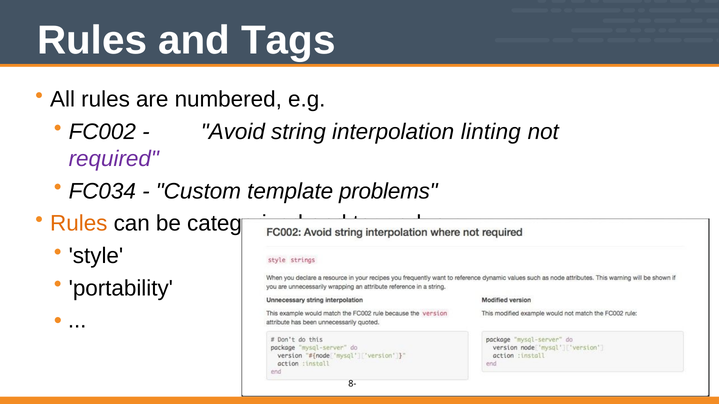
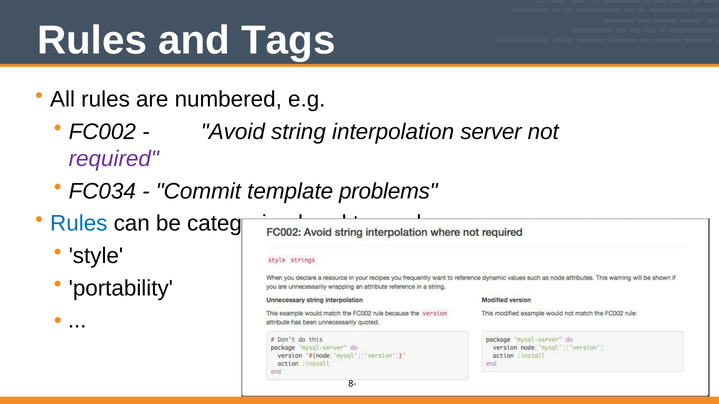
linting: linting -> server
Custom: Custom -> Commit
Rules at (79, 224) colour: orange -> blue
